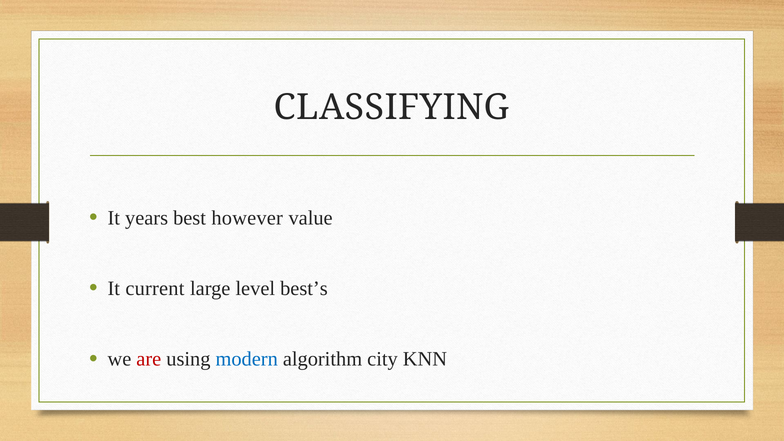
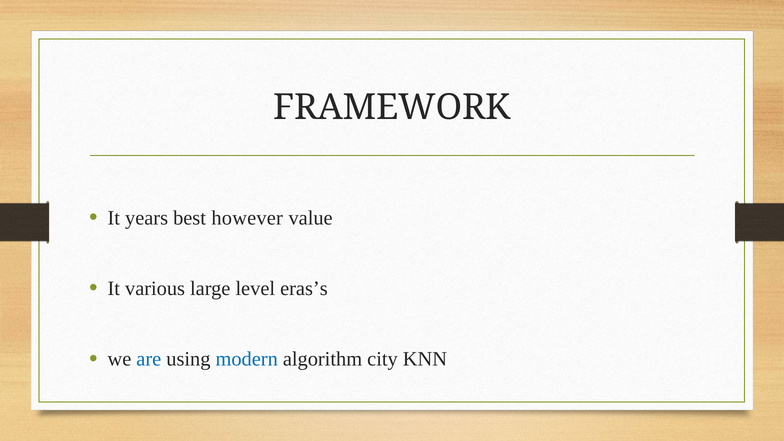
CLASSIFYING: CLASSIFYING -> FRAMEWORK
current: current -> various
best’s: best’s -> eras’s
are colour: red -> blue
